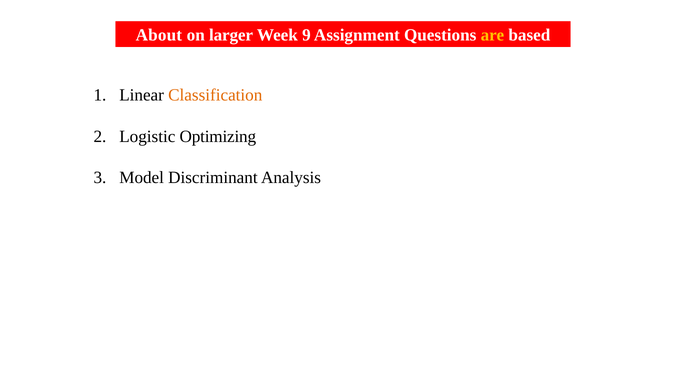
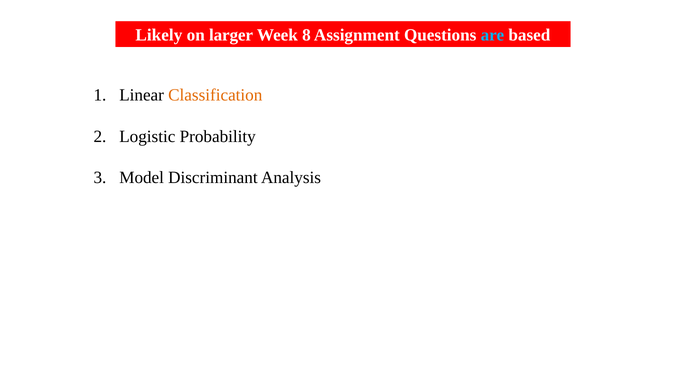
About: About -> Likely
9: 9 -> 8
are colour: yellow -> light blue
Optimizing: Optimizing -> Probability
